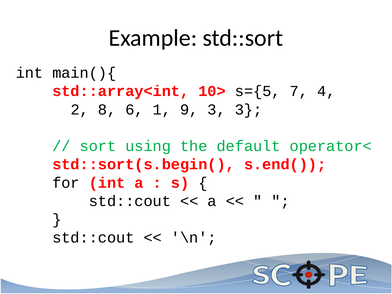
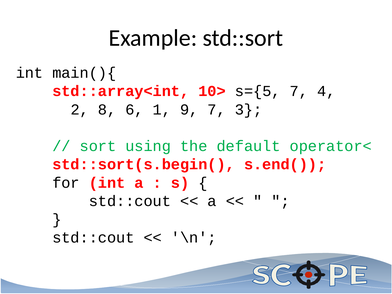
9 3: 3 -> 7
